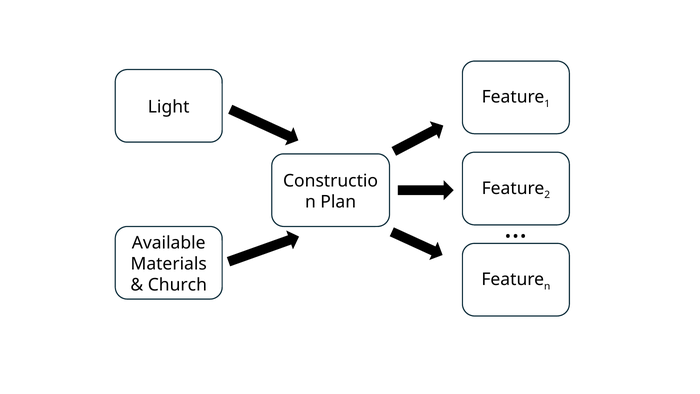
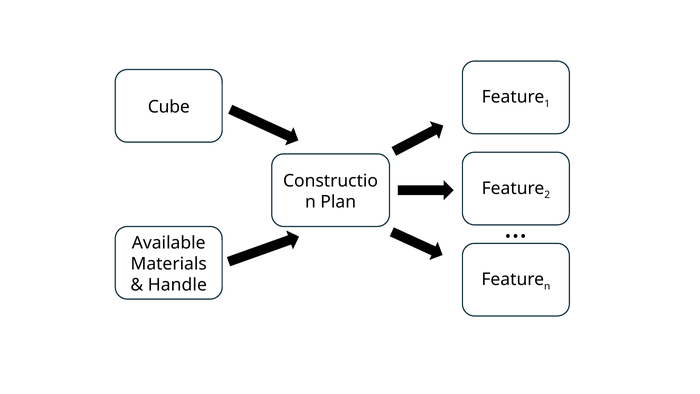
Light: Light -> Cube
Church: Church -> Handle
